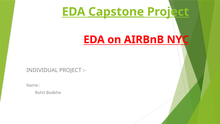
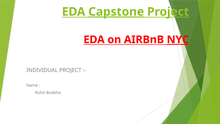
NYC underline: none -> present
